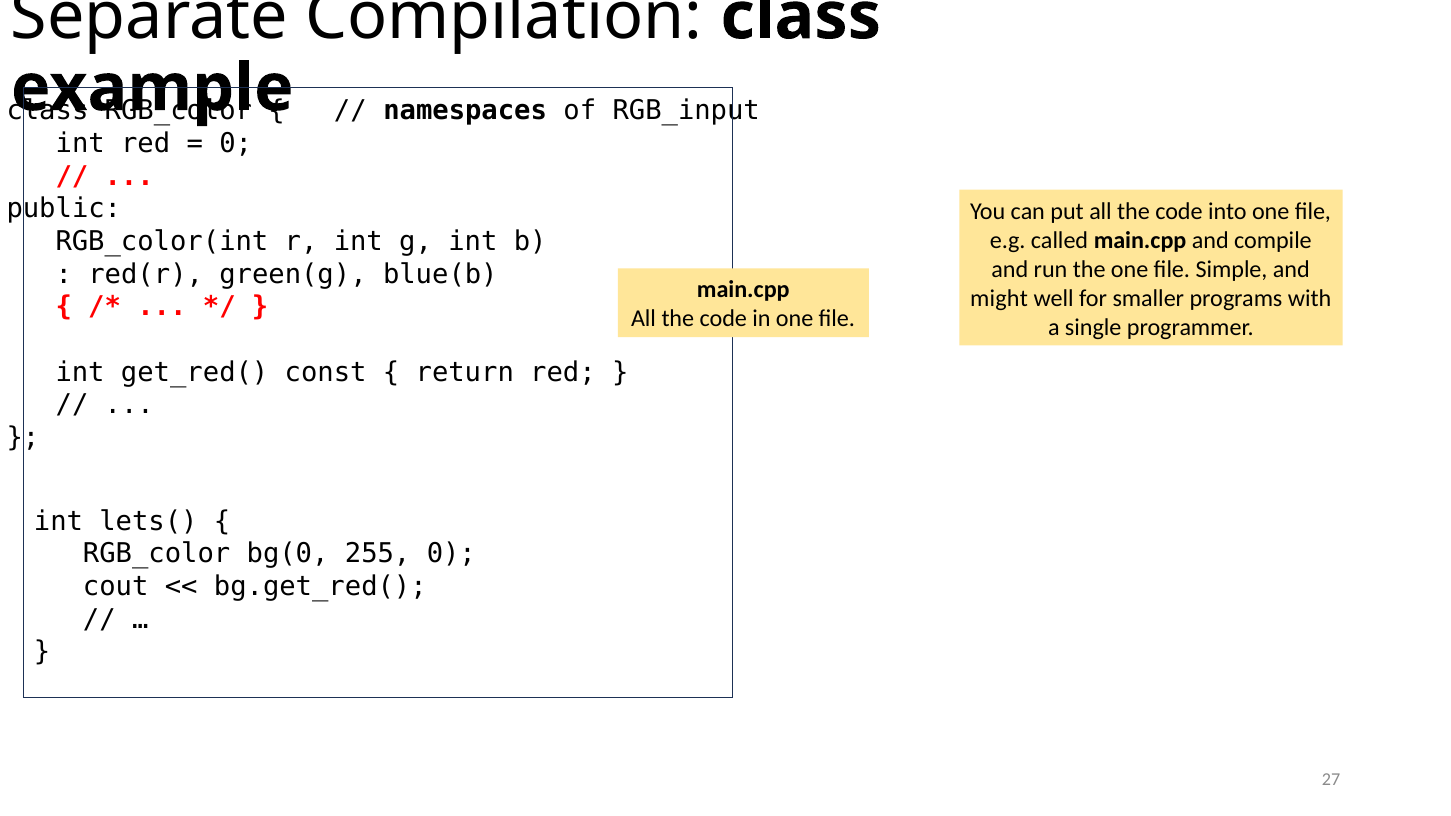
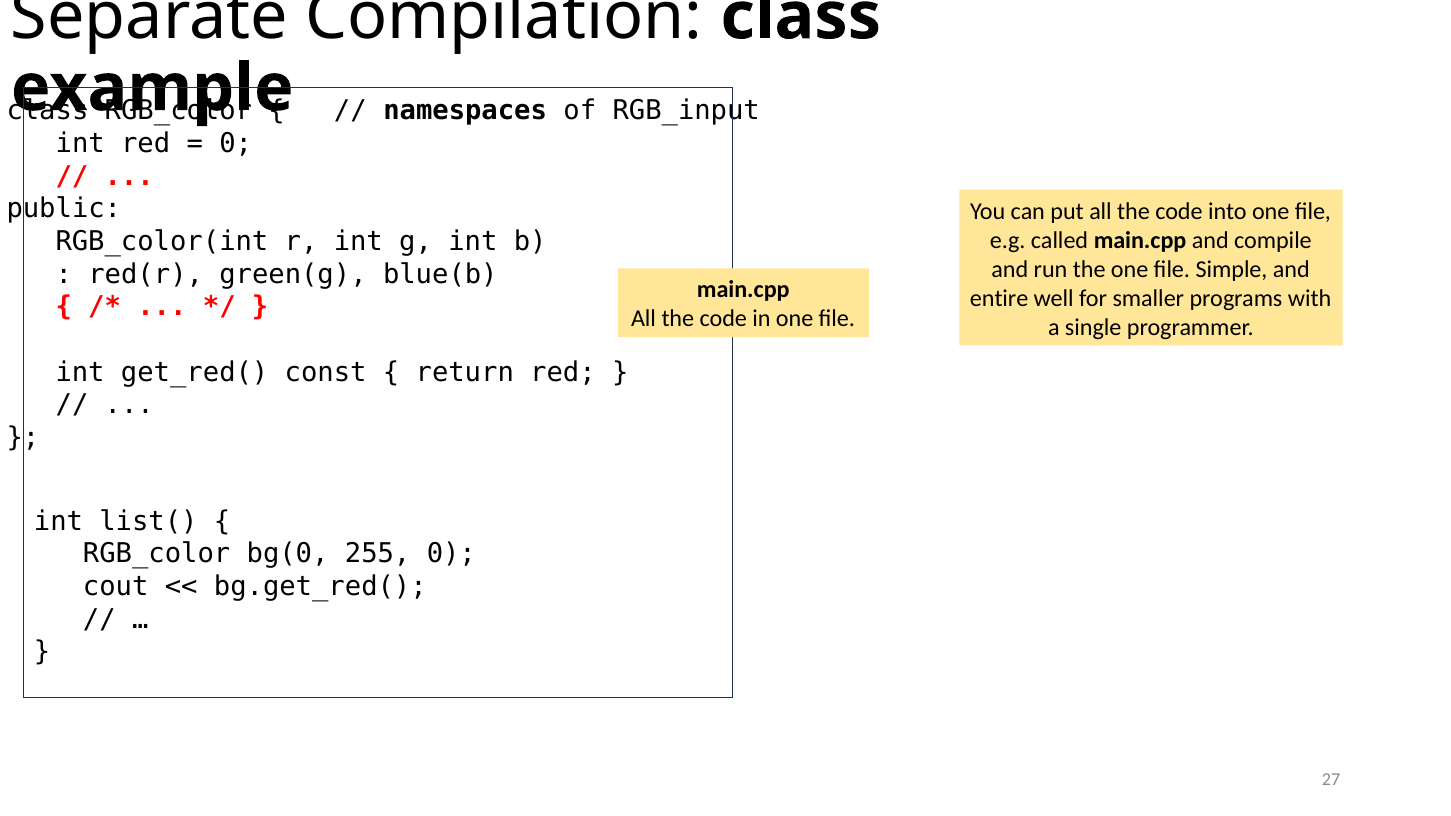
might: might -> entire
lets(: lets( -> list(
